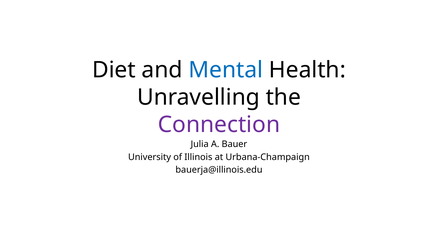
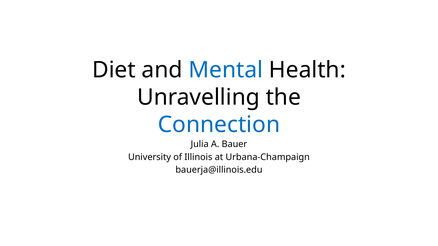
Connection colour: purple -> blue
